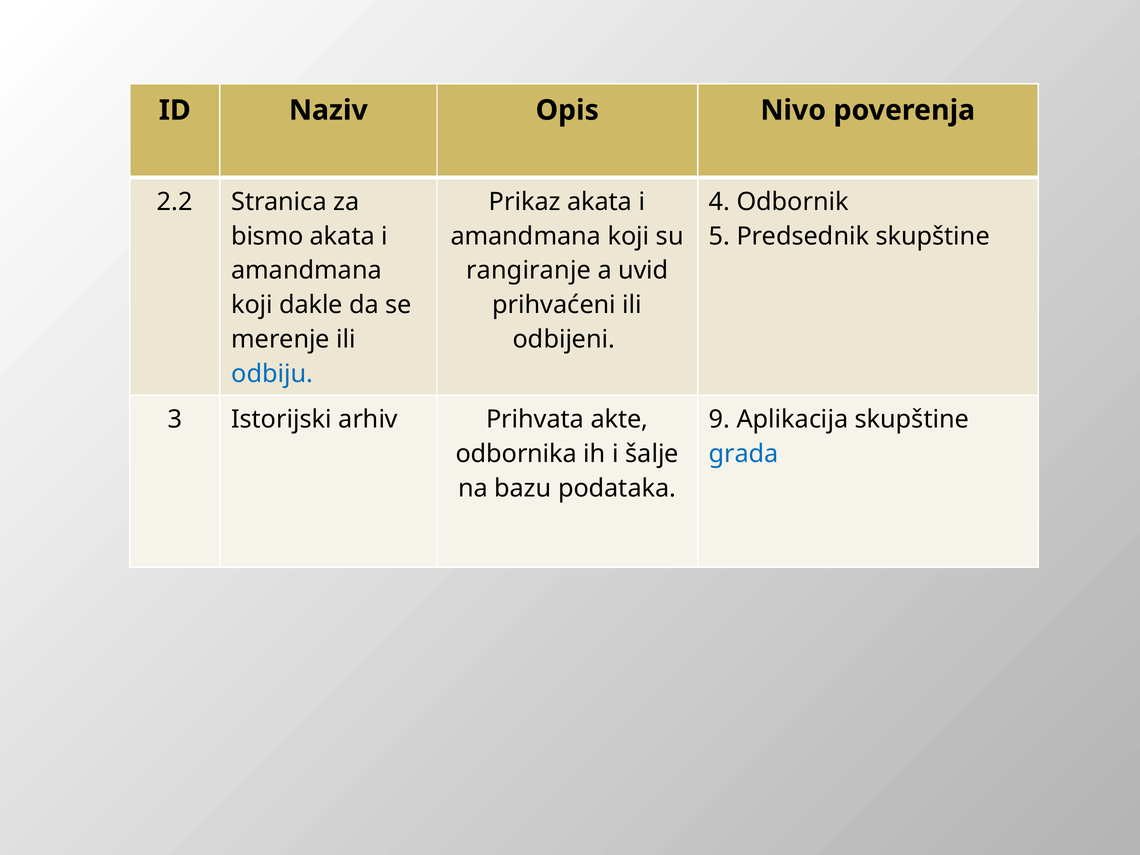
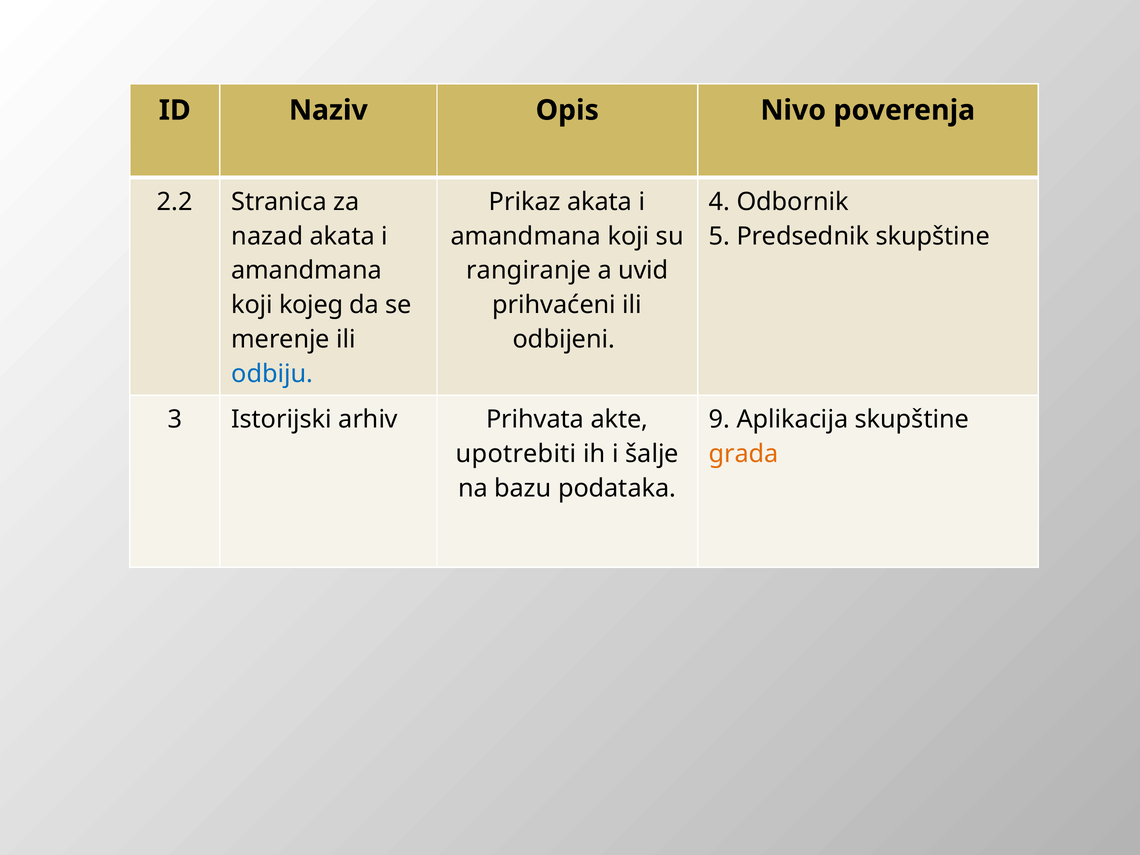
bismo: bismo -> nazad
dakle: dakle -> kojeg
odbornika: odbornika -> upotrebiti
grada colour: blue -> orange
